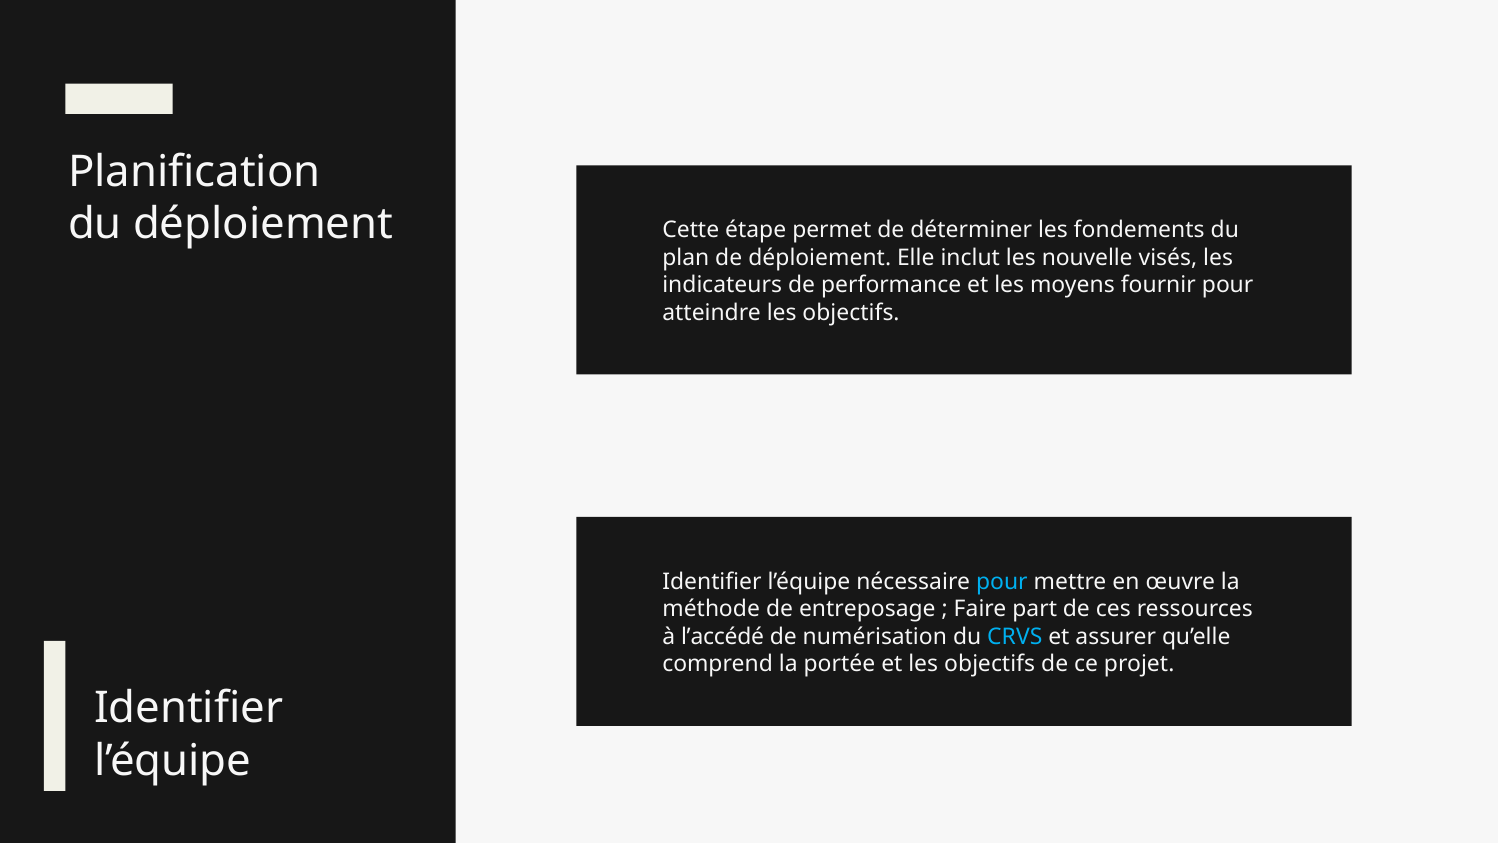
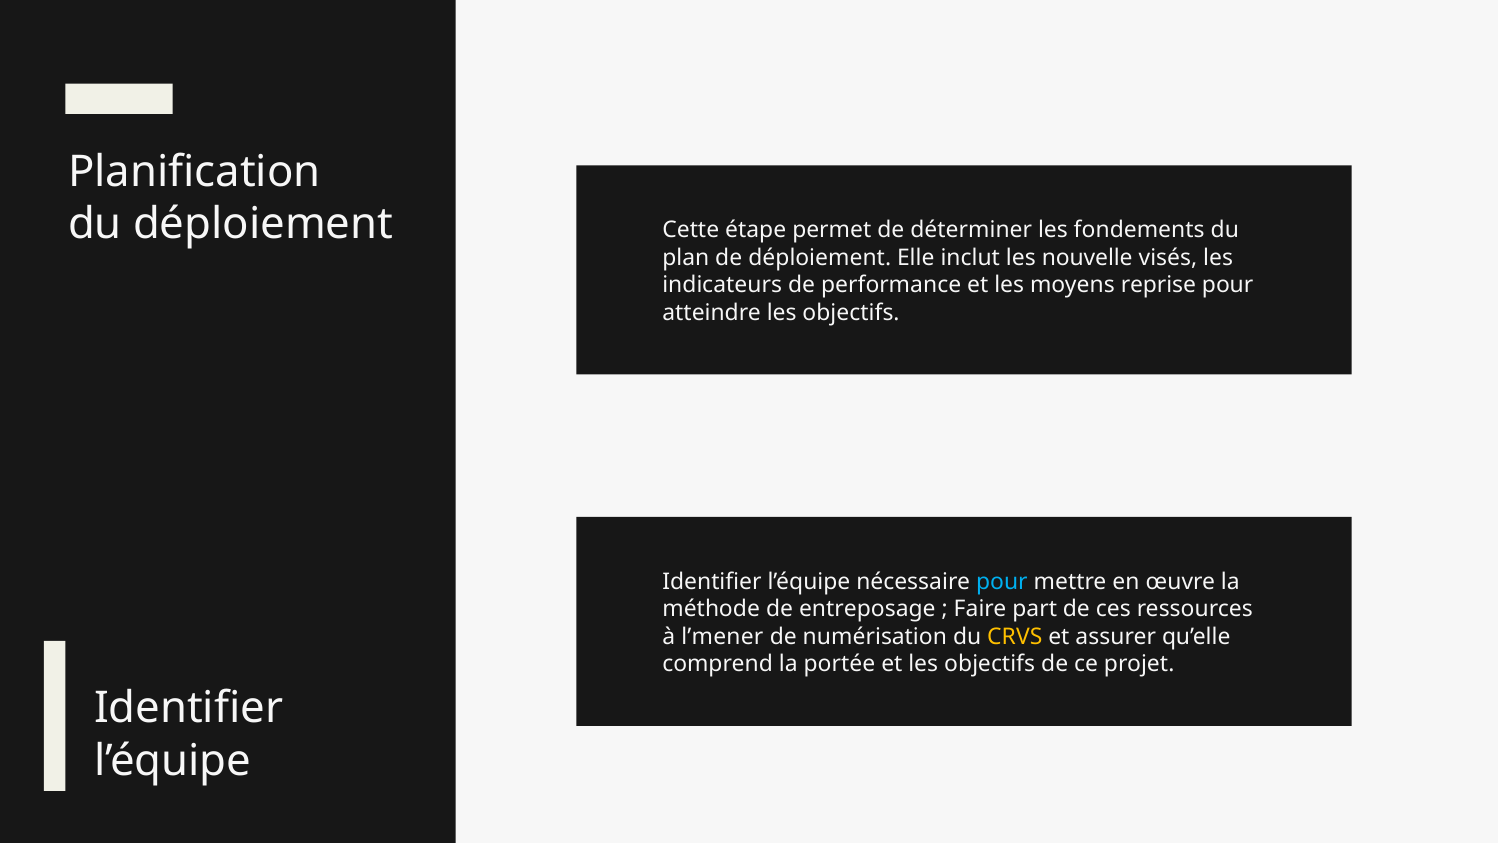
fournir: fournir -> reprise
l’accédé: l’accédé -> l’mener
CRVS colour: light blue -> yellow
